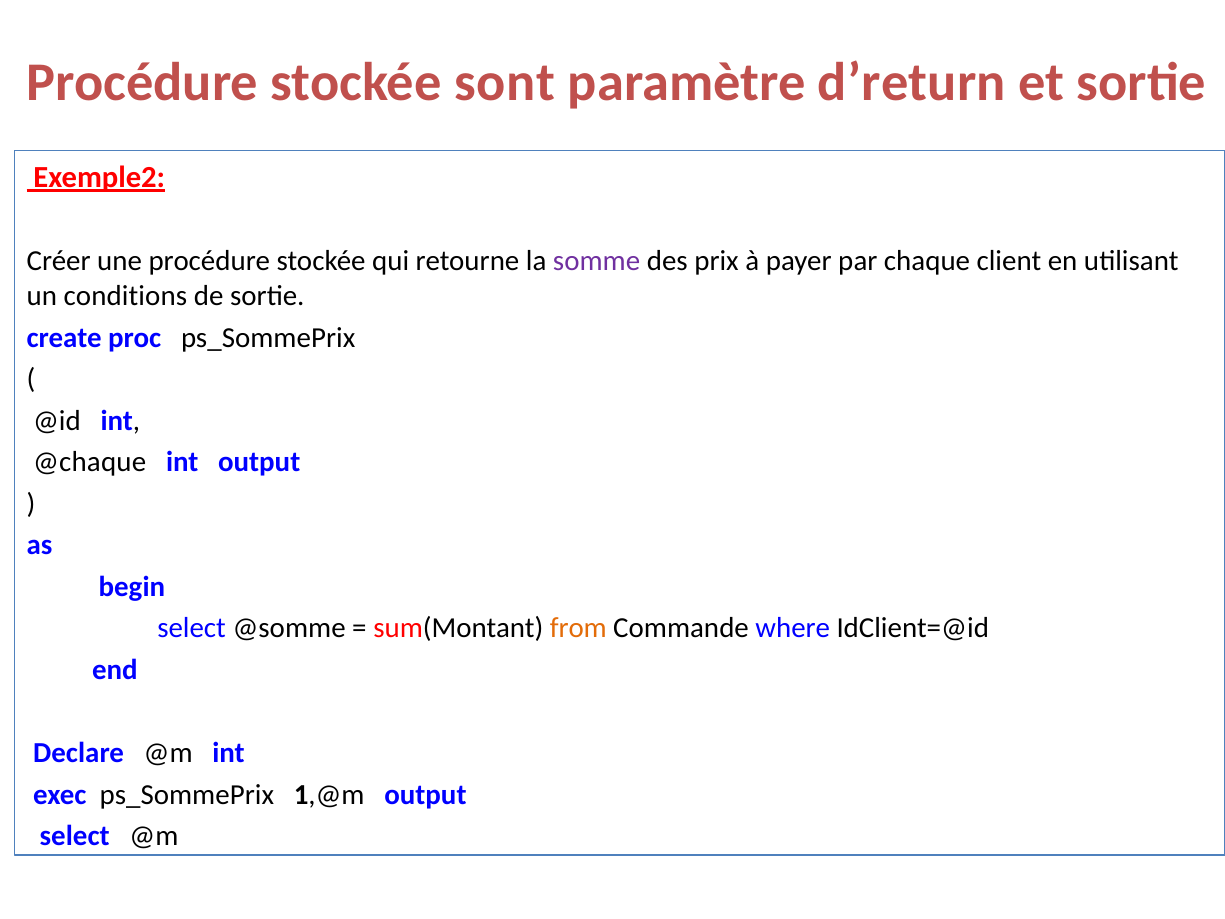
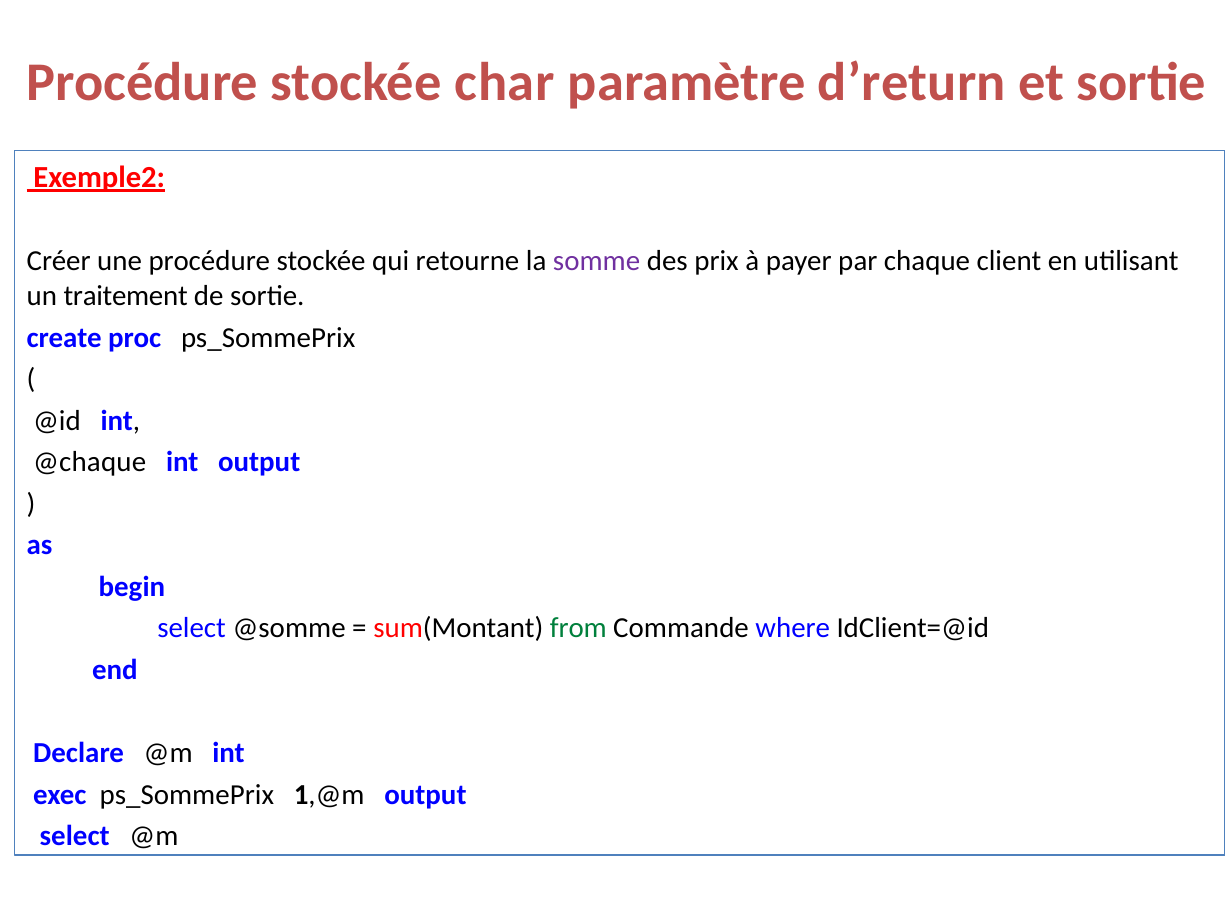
sont: sont -> char
conditions: conditions -> traitement
from colour: orange -> green
